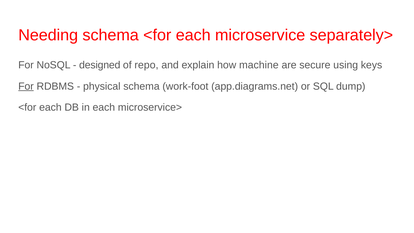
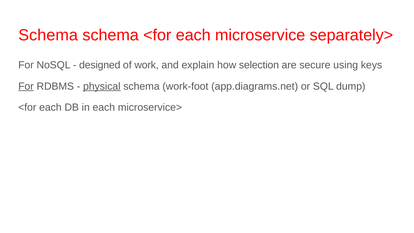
Needing at (48, 35): Needing -> Schema
repo: repo -> work
machine: machine -> selection
physical underline: none -> present
